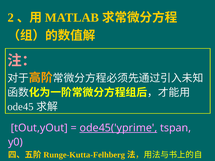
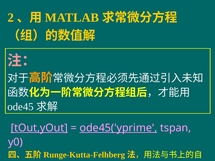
tOut,yOut underline: none -> present
